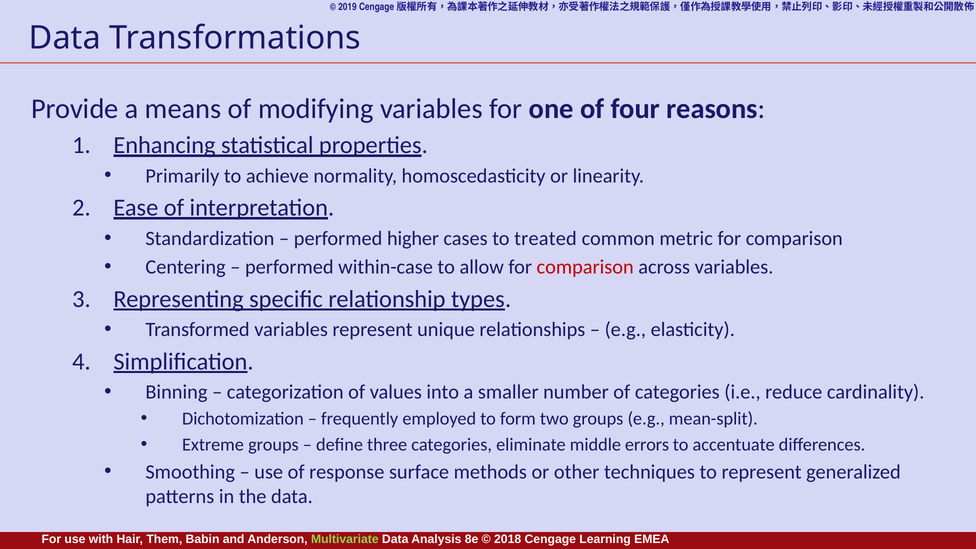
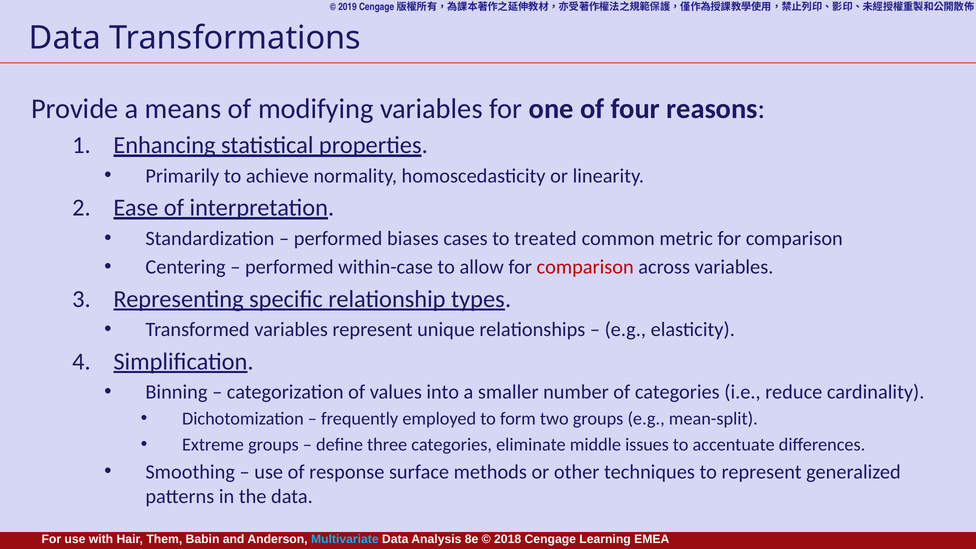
higher: higher -> biases
errors: errors -> issues
Multivariate colour: light green -> light blue
